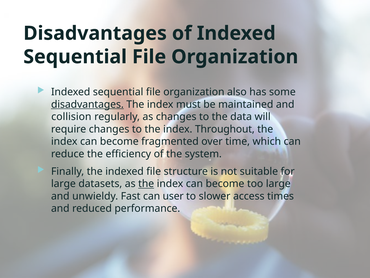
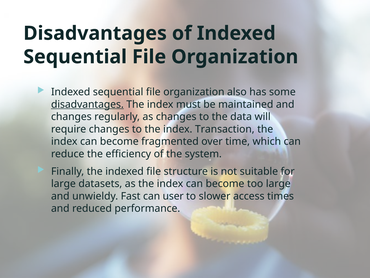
collision at (71, 117): collision -> changes
Throughout: Throughout -> Transaction
the at (146, 183) underline: present -> none
